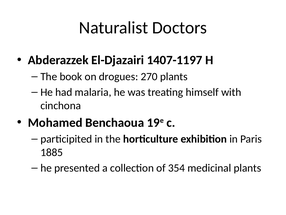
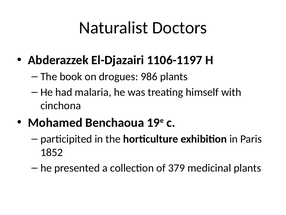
1407-1197: 1407-1197 -> 1106-1197
270: 270 -> 986
1885: 1885 -> 1852
354: 354 -> 379
